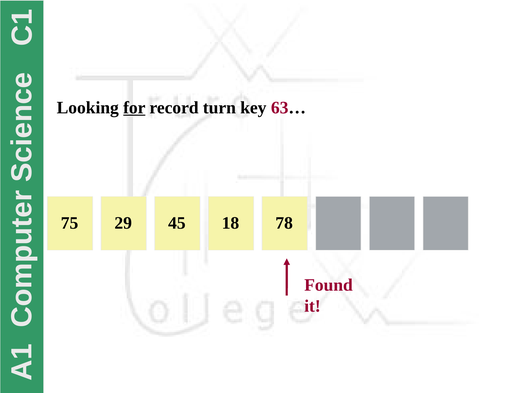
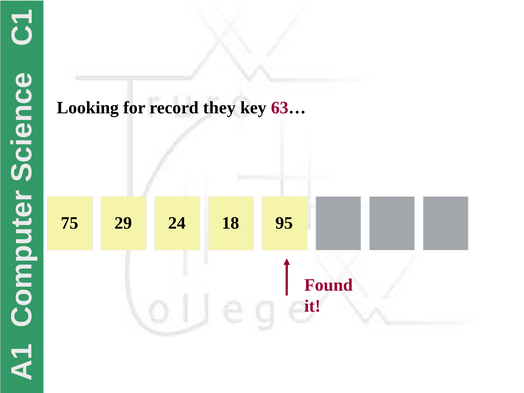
for underline: present -> none
turn: turn -> they
45: 45 -> 24
78: 78 -> 95
